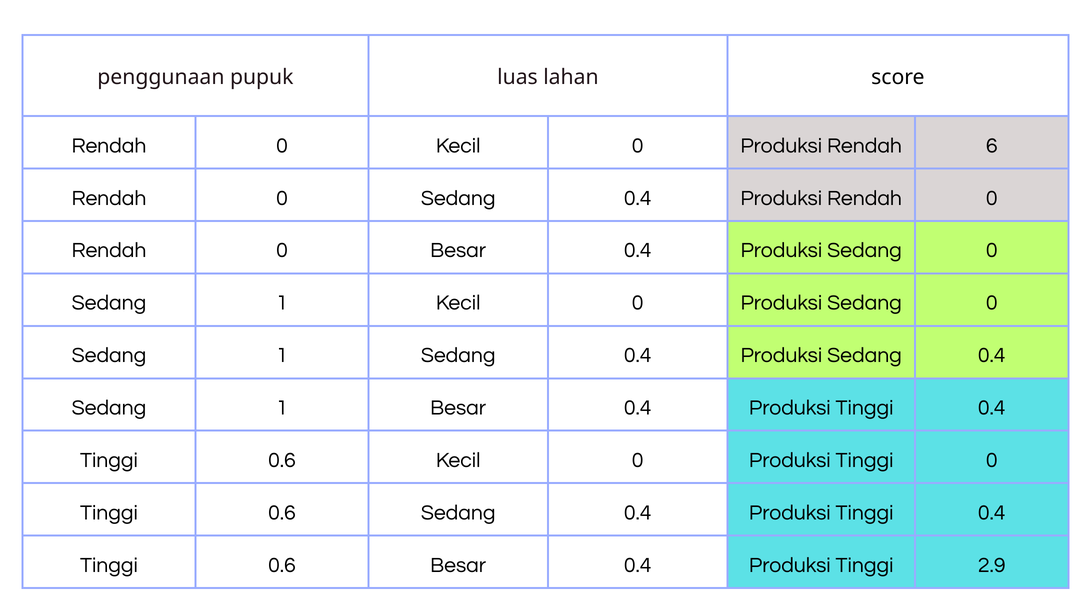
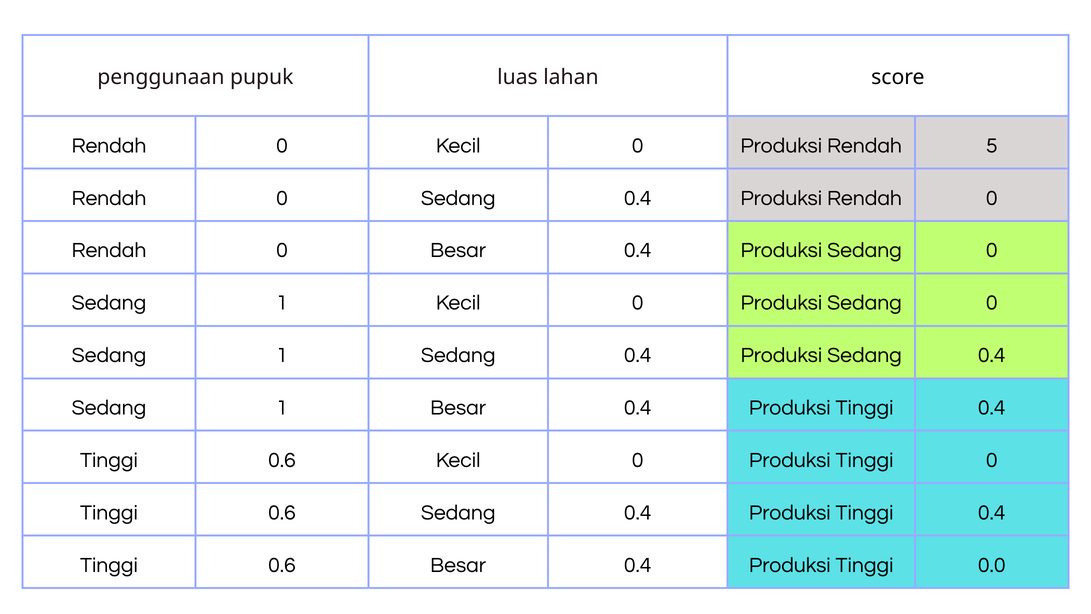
6: 6 -> 5
2.9: 2.9 -> 0.0
